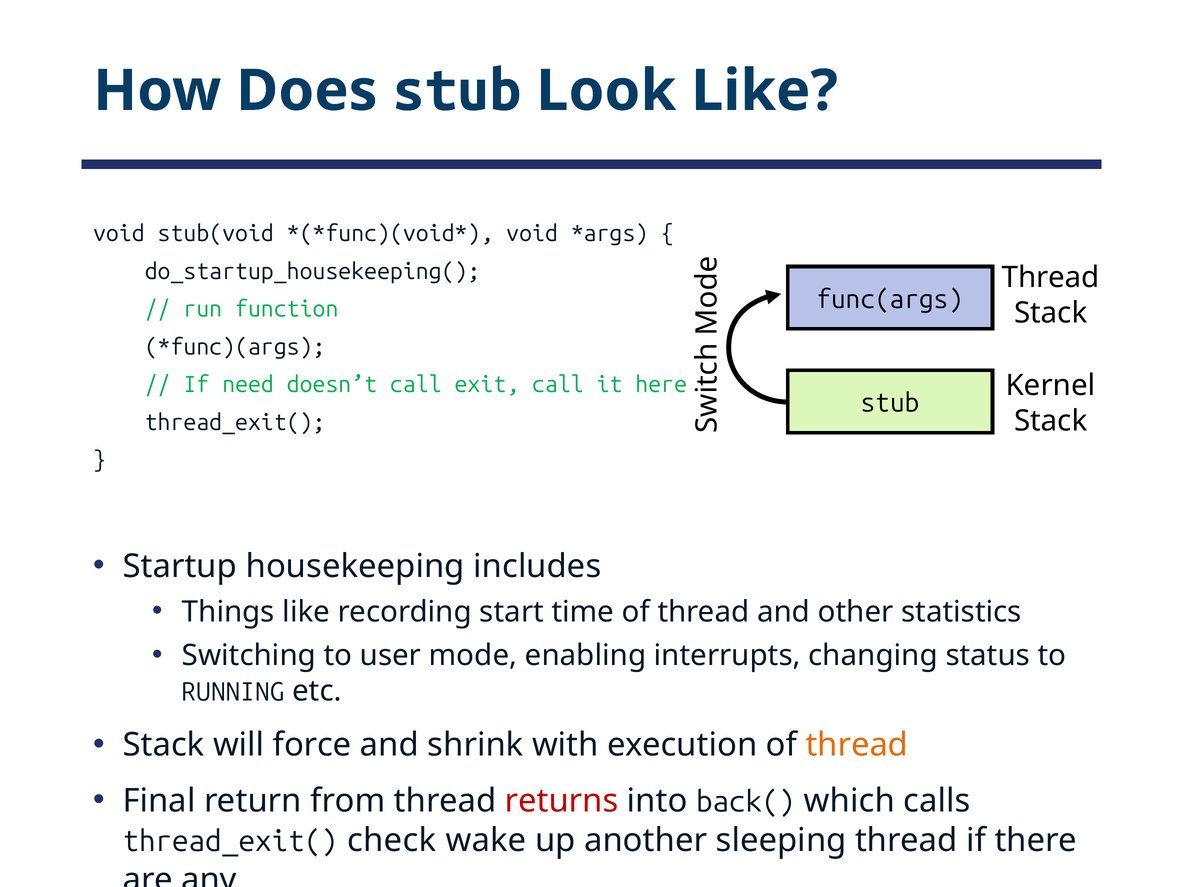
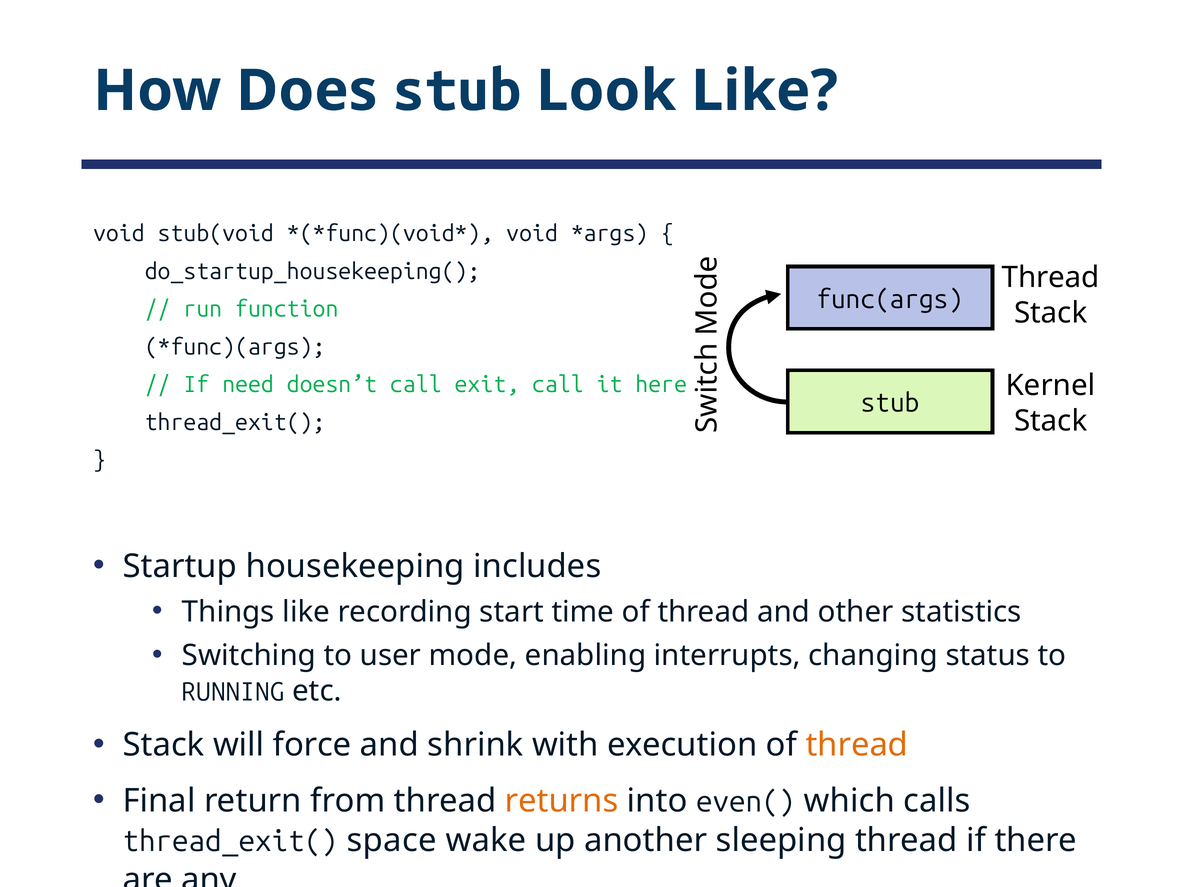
returns colour: red -> orange
back(: back( -> even(
check: check -> space
